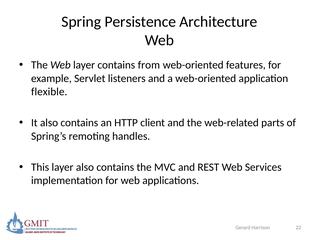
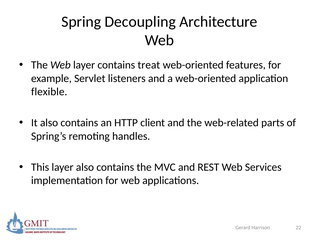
Persistence: Persistence -> Decoupling
from: from -> treat
